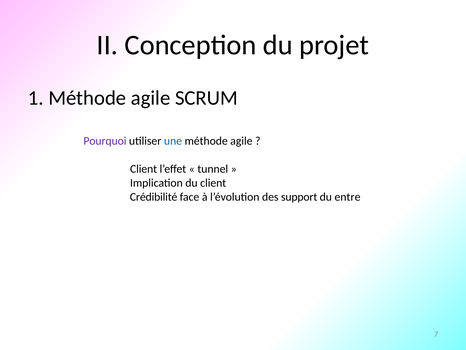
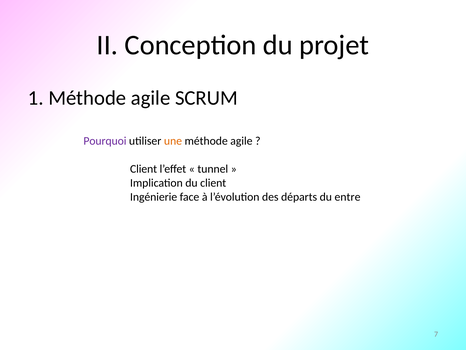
une colour: blue -> orange
Crédibilité: Crédibilité -> Ingénierie
support: support -> départs
